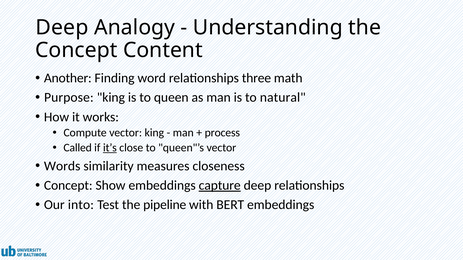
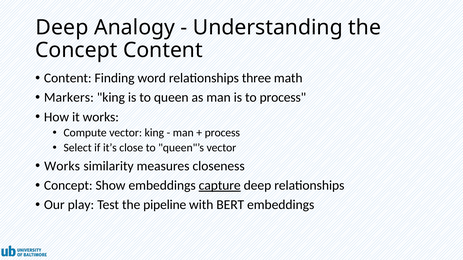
Another at (68, 78): Another -> Content
Purpose: Purpose -> Markers
to natural: natural -> process
Called: Called -> Select
it’s underline: present -> none
Words at (62, 166): Words -> Works
into: into -> play
